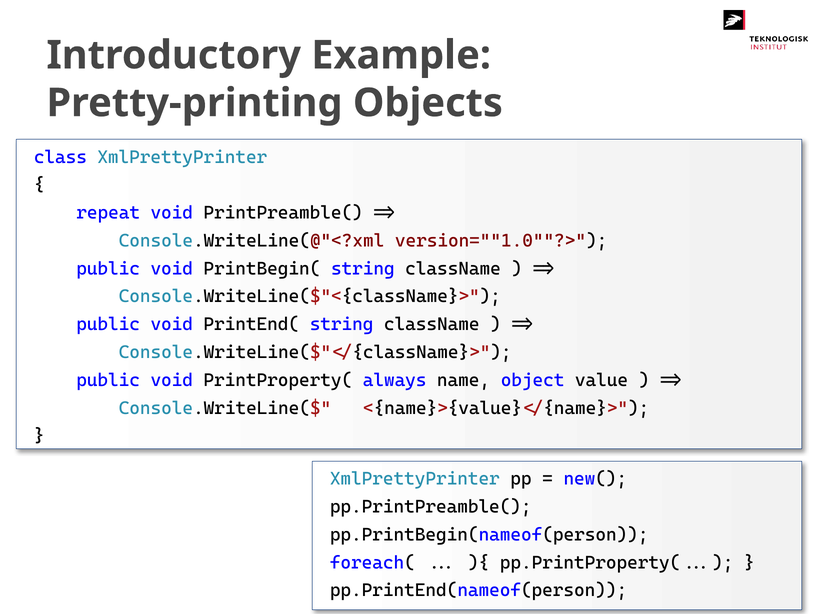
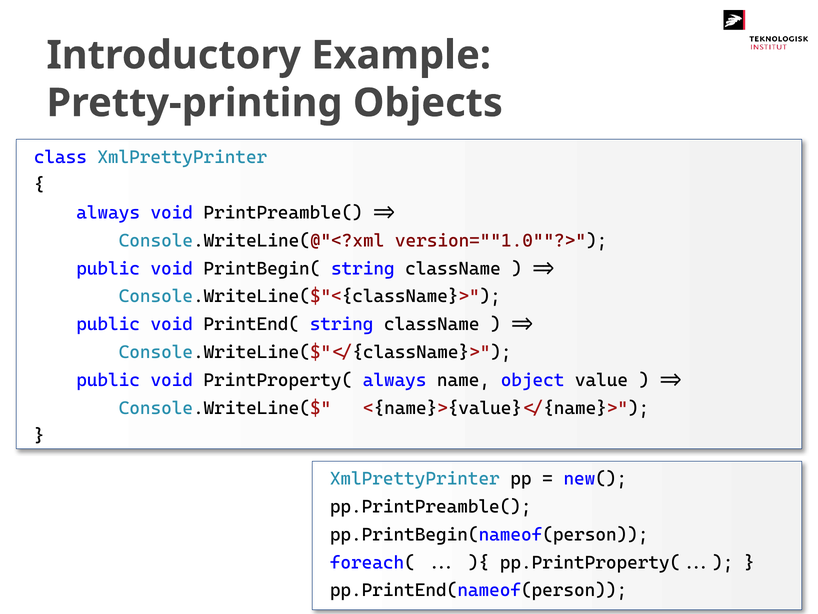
repeat at (108, 213): repeat -> always
